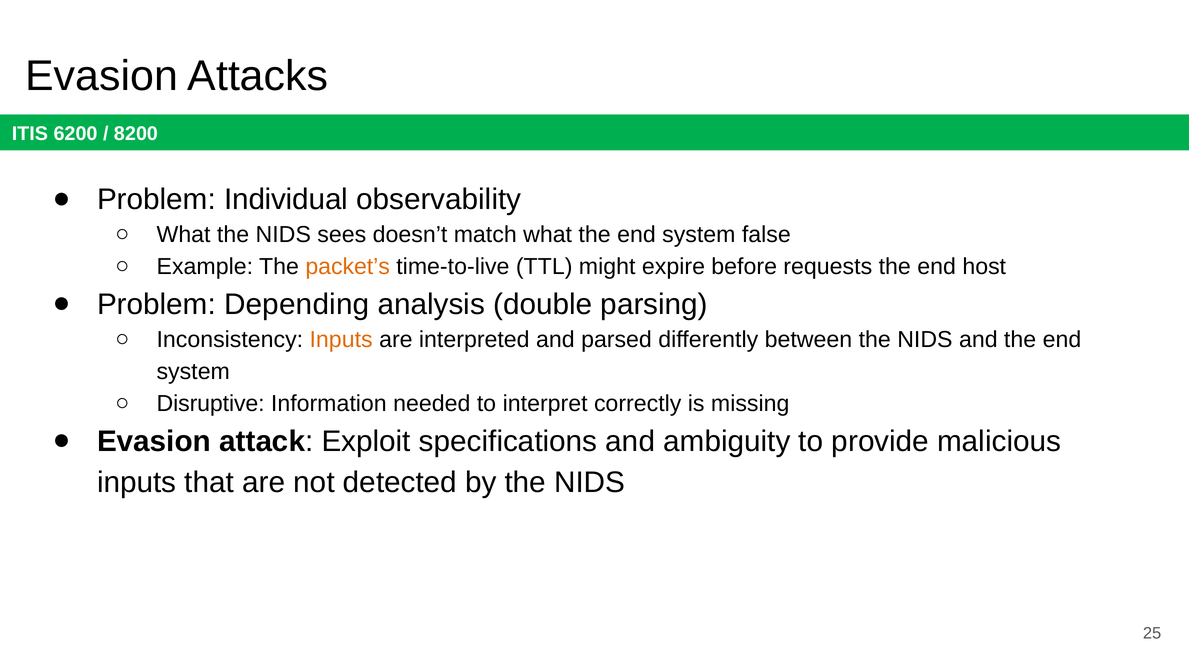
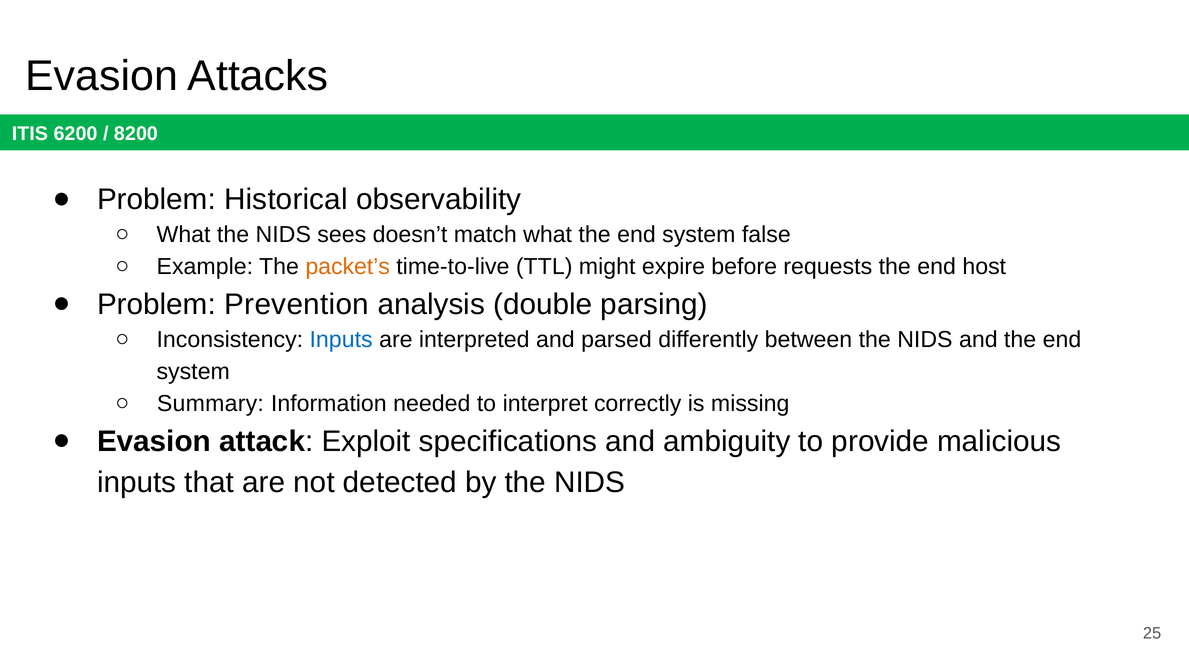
Individual: Individual -> Historical
Depending: Depending -> Prevention
Inputs at (341, 340) colour: orange -> blue
Disruptive: Disruptive -> Summary
